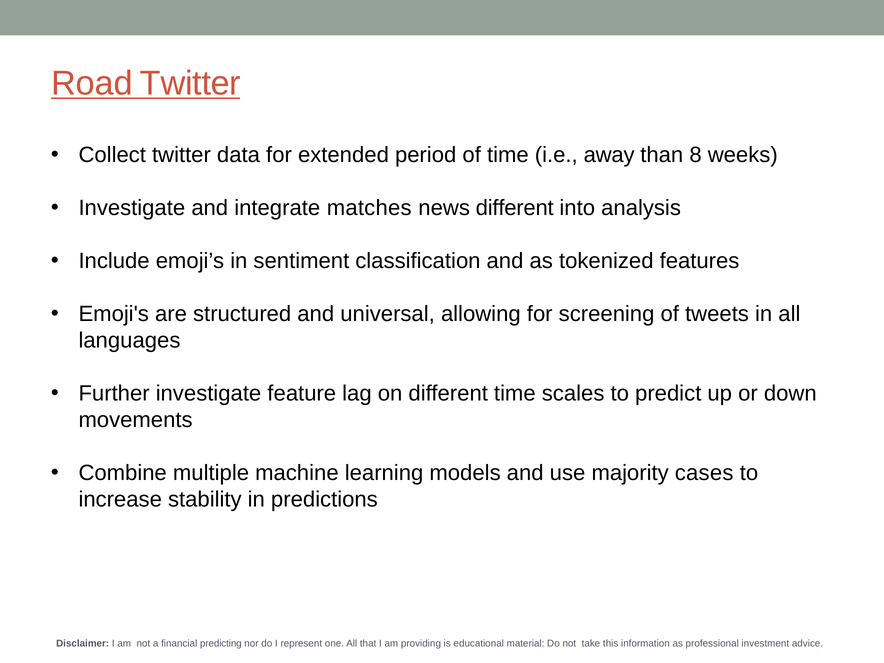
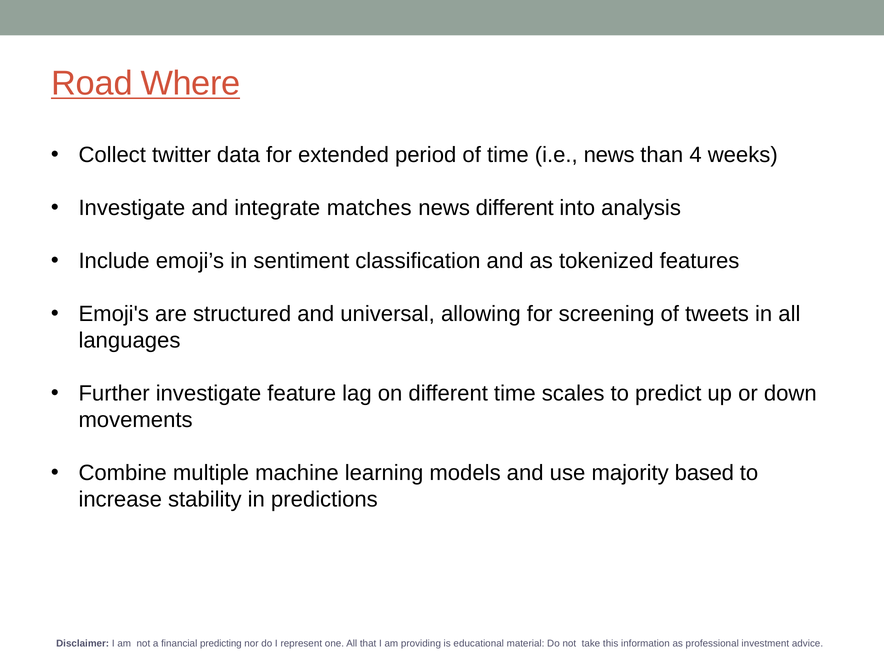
Road Twitter: Twitter -> Where
i.e away: away -> news
8: 8 -> 4
cases: cases -> based
